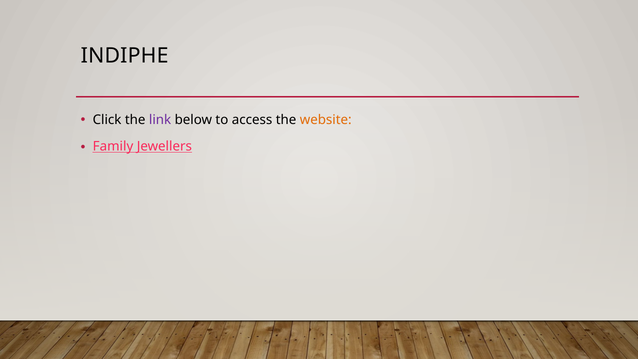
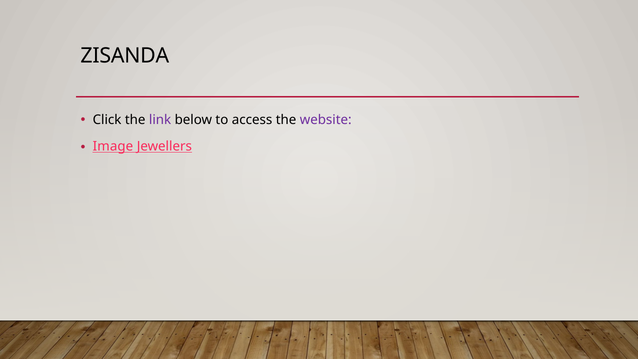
INDIPHE: INDIPHE -> ZISANDA
website colour: orange -> purple
Family: Family -> Image
